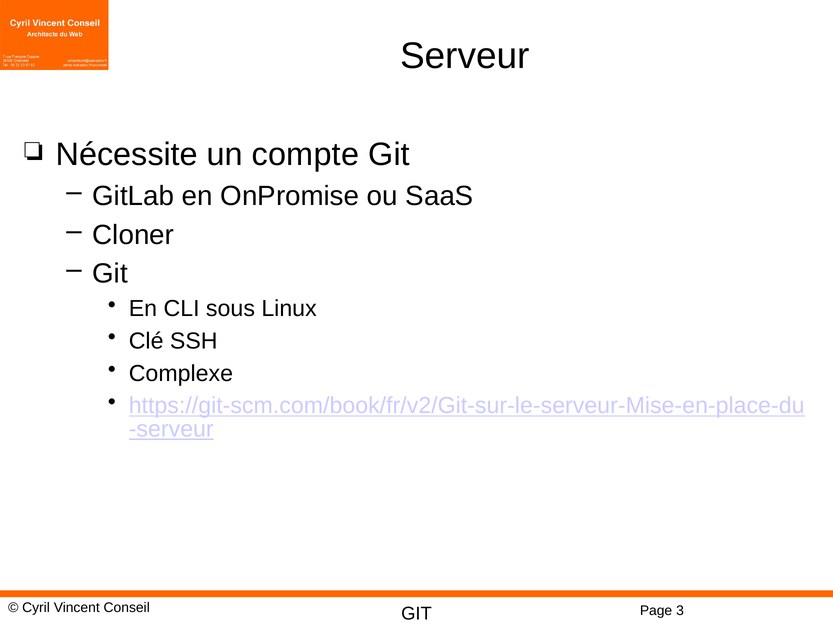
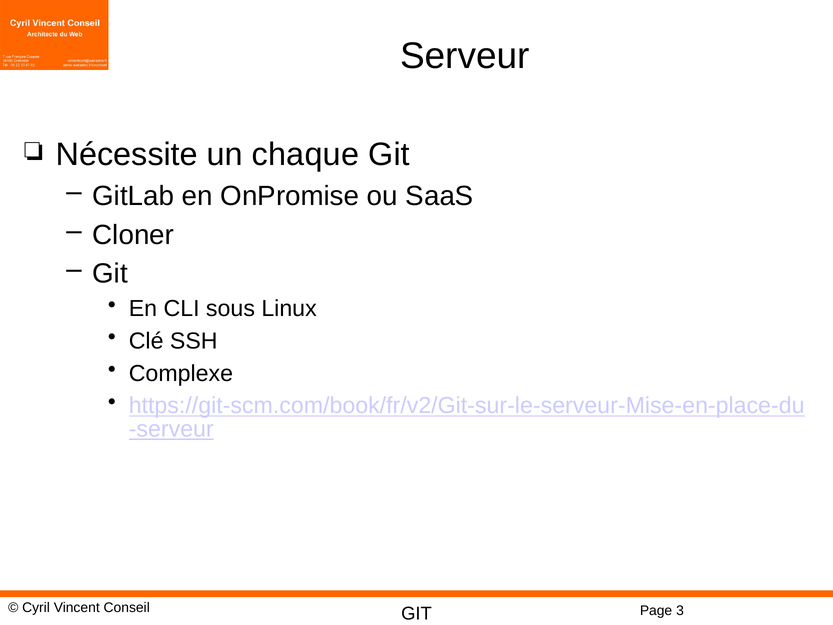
compte: compte -> chaque
